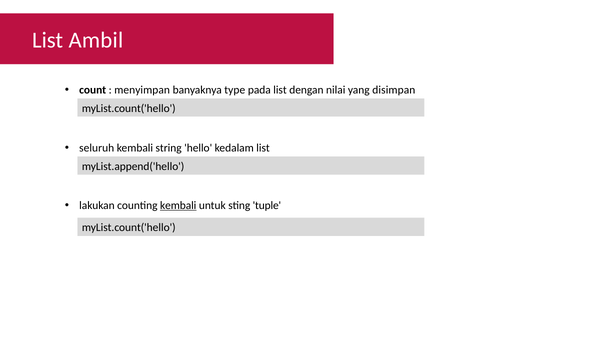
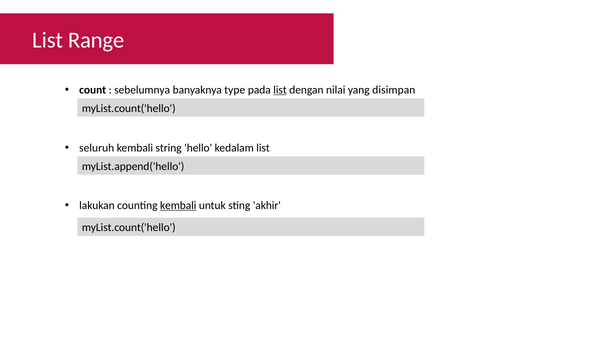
Ambil: Ambil -> Range
menyimpan: menyimpan -> sebelumnya
list at (280, 90) underline: none -> present
tuple: tuple -> akhir
